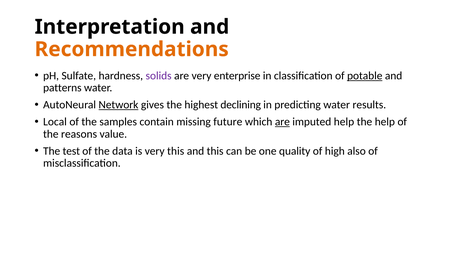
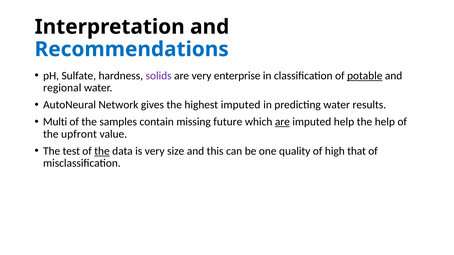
Recommendations colour: orange -> blue
patterns: patterns -> regional
Network underline: present -> none
highest declining: declining -> imputed
Local: Local -> Multi
reasons: reasons -> upfront
the at (102, 151) underline: none -> present
very this: this -> size
also: also -> that
